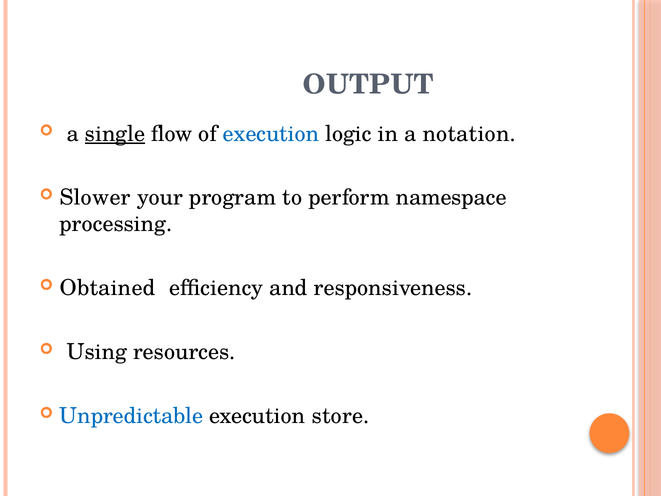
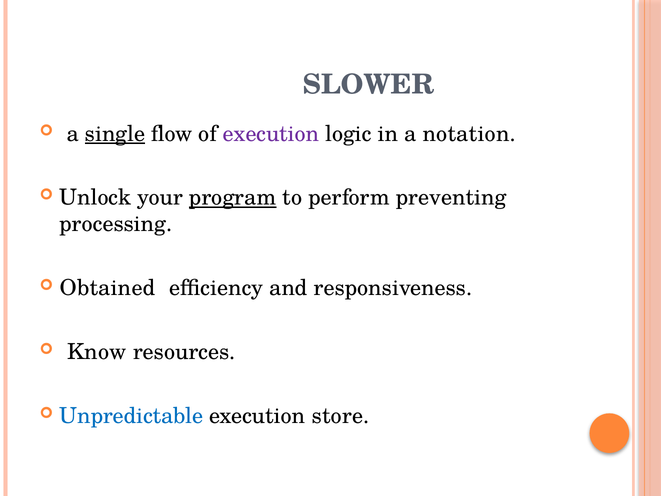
OUTPUT: OUTPUT -> SLOWER
execution at (271, 134) colour: blue -> purple
Slower: Slower -> Unlock
program underline: none -> present
namespace: namespace -> preventing
Using: Using -> Know
